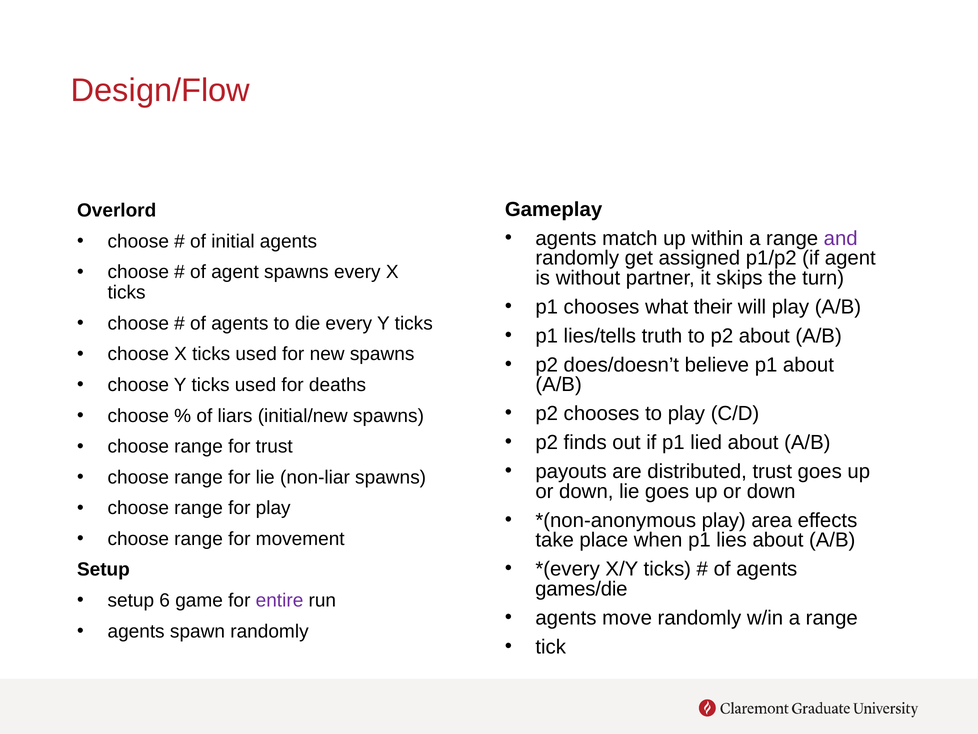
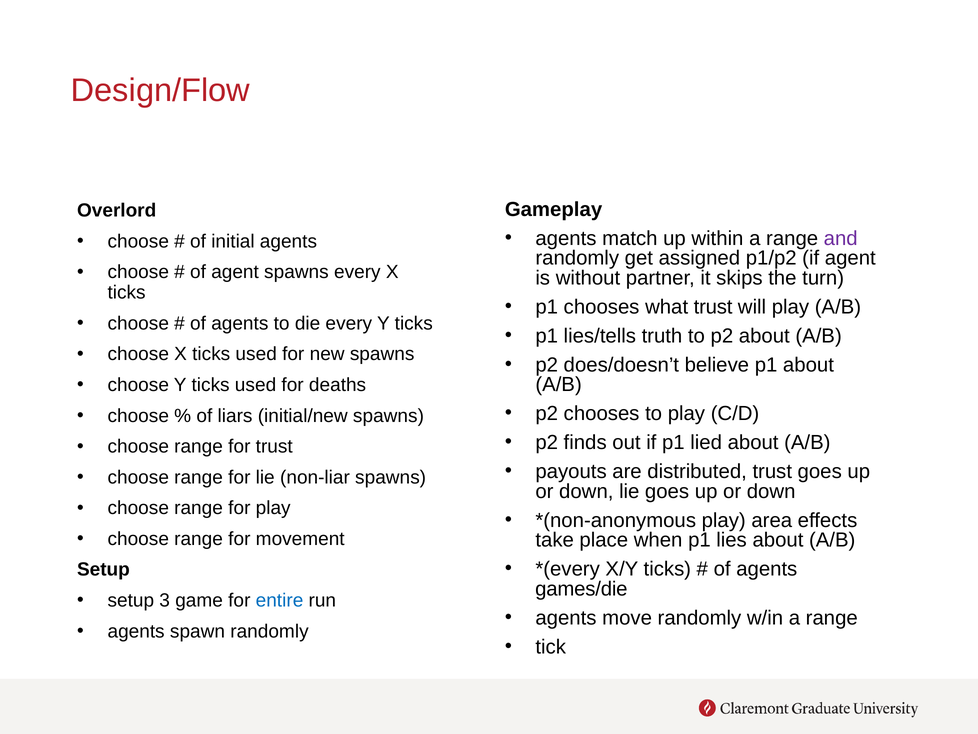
what their: their -> trust
6: 6 -> 3
entire colour: purple -> blue
